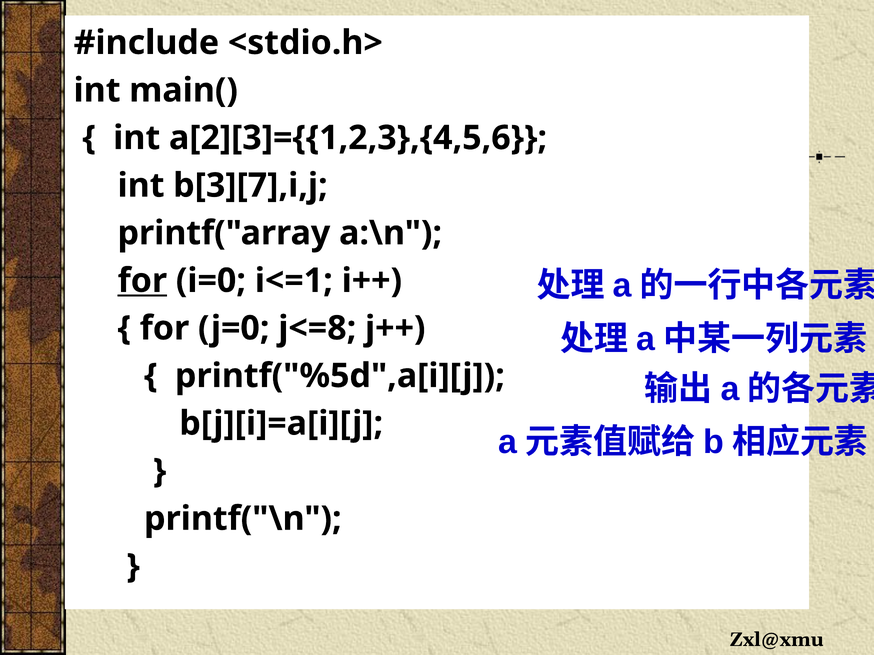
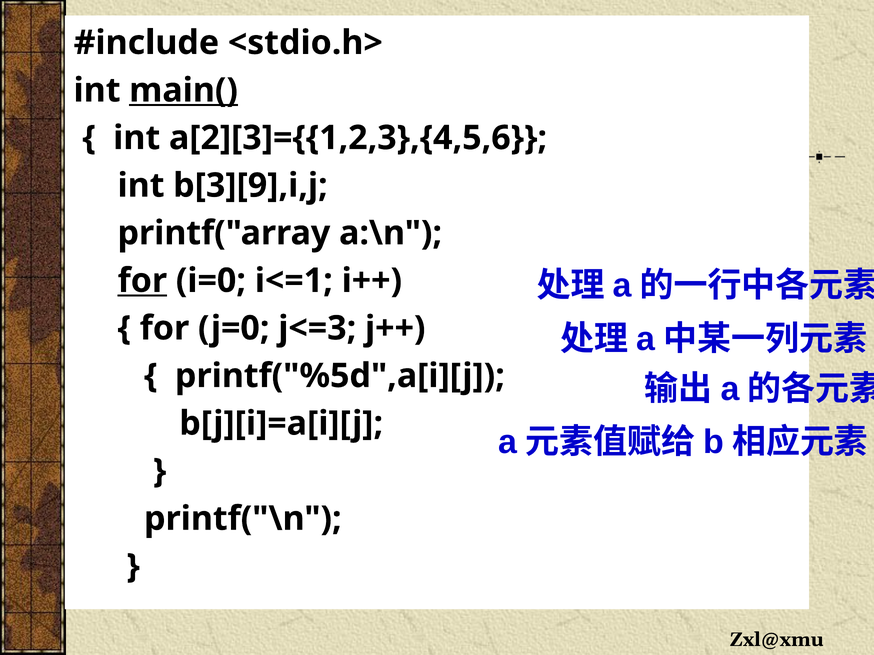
main( underline: none -> present
b[3][7],i,j: b[3][7],i,j -> b[3][9],i,j
j<=8: j<=8 -> j<=3
